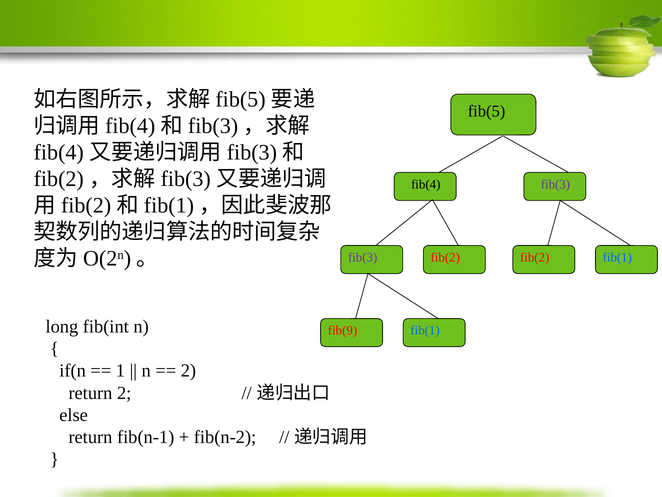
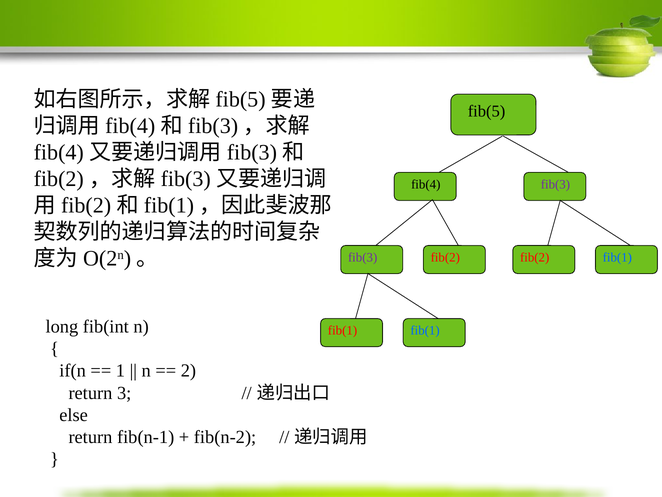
fib(9 at (343, 330): fib(9 -> fib(1
return 2: 2 -> 3
